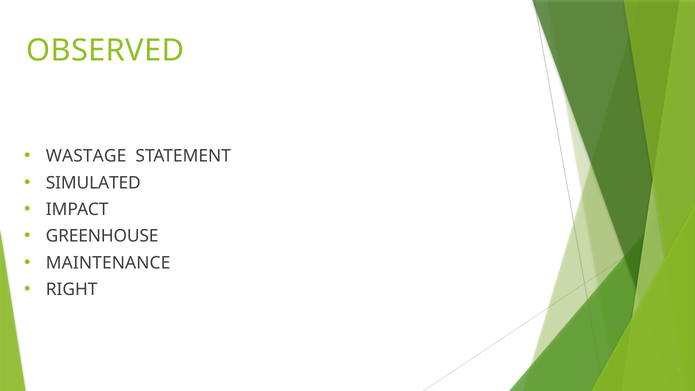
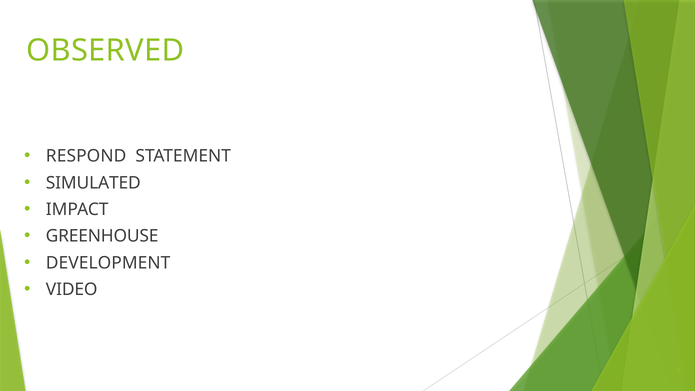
WASTAGE: WASTAGE -> RESPOND
MAINTENANCE: MAINTENANCE -> DEVELOPMENT
RIGHT: RIGHT -> VIDEO
